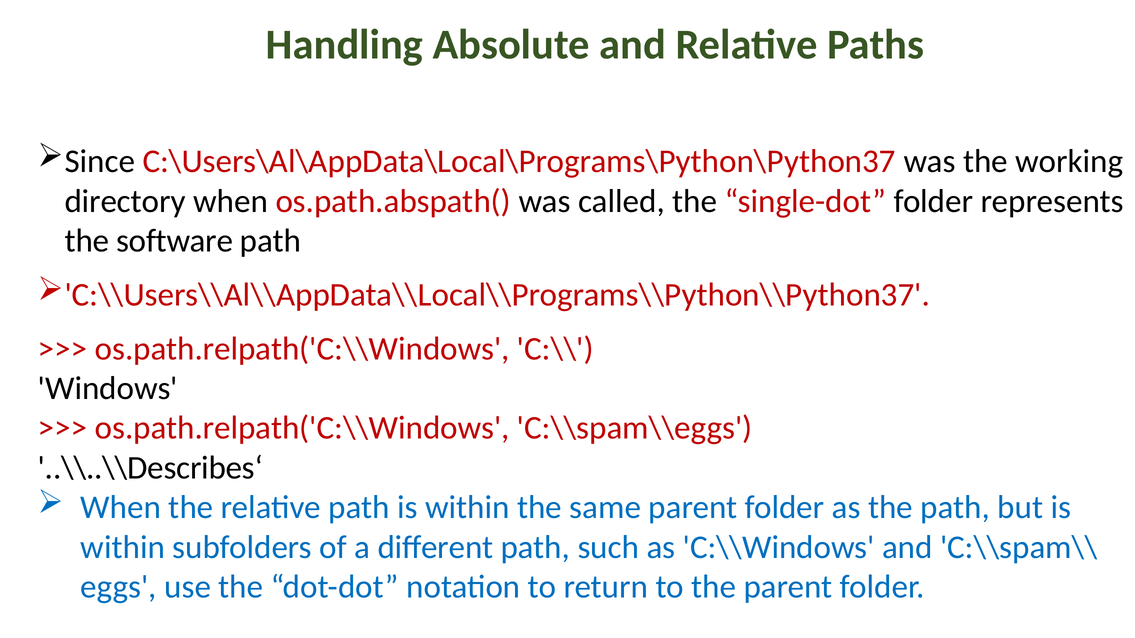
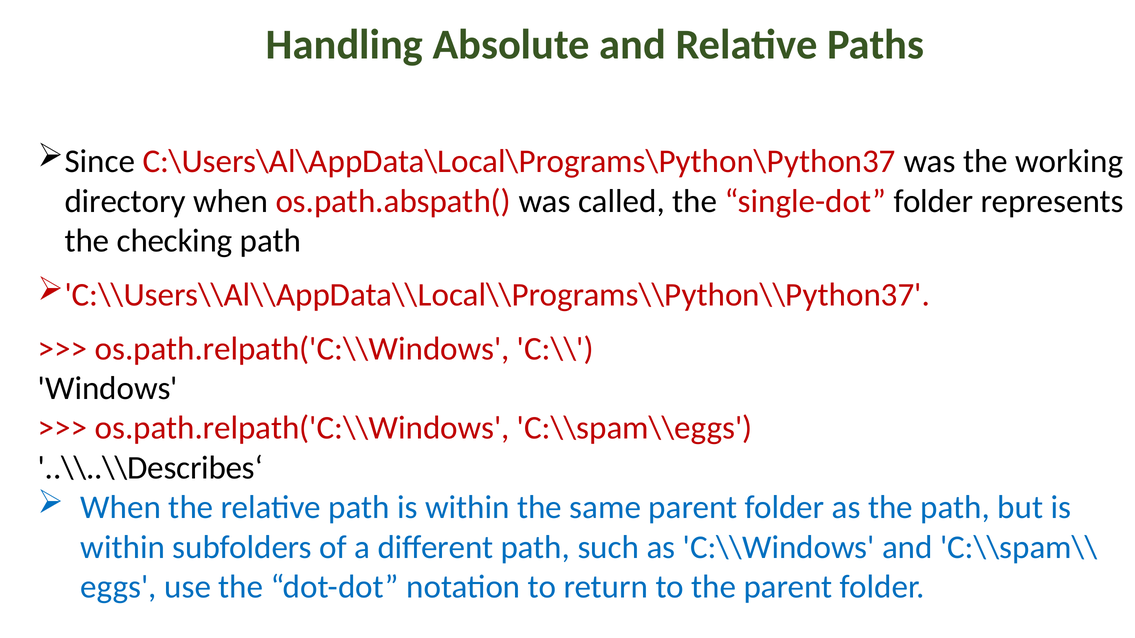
software: software -> checking
